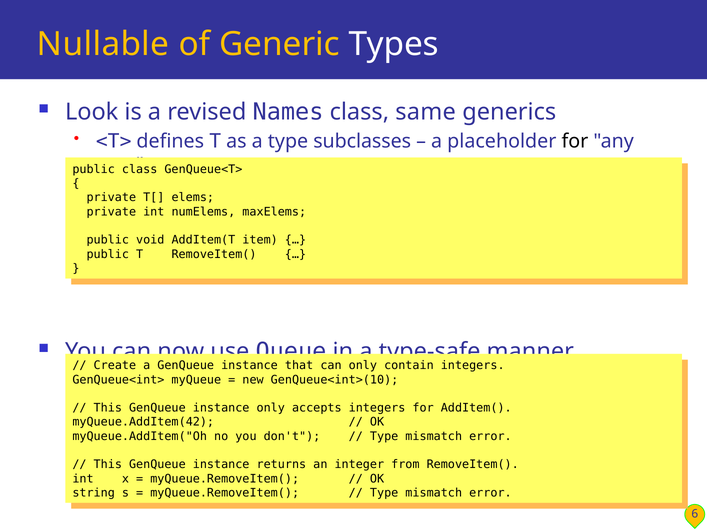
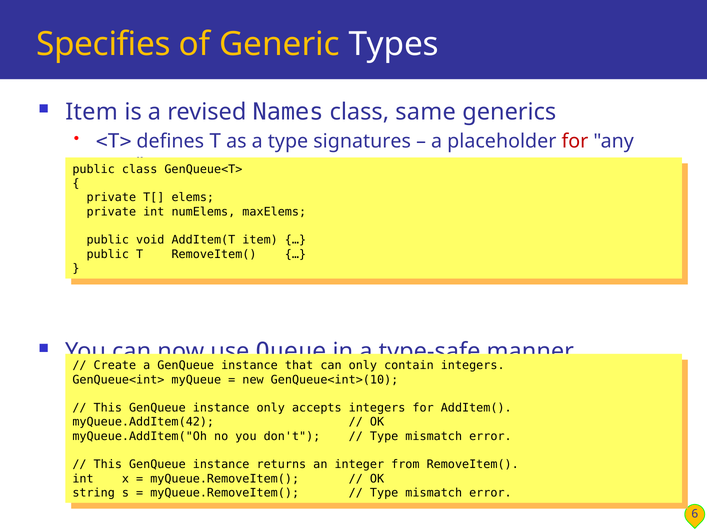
Nullable: Nullable -> Specifies
Look at (92, 112): Look -> Item
subclasses: subclasses -> signatures
for at (575, 141) colour: black -> red
